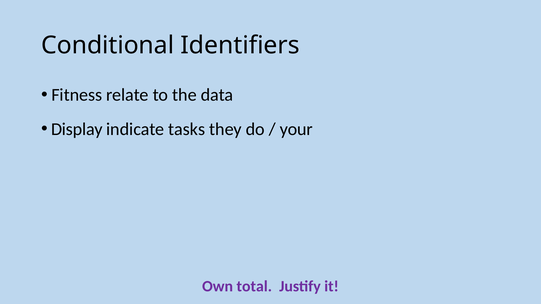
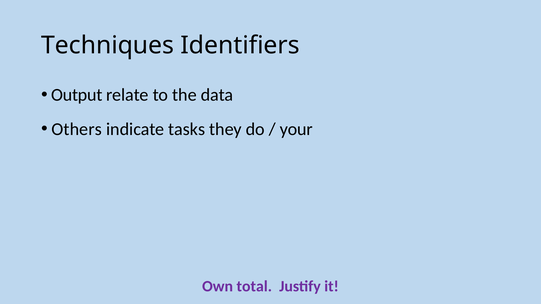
Conditional: Conditional -> Techniques
Fitness: Fitness -> Output
Display: Display -> Others
